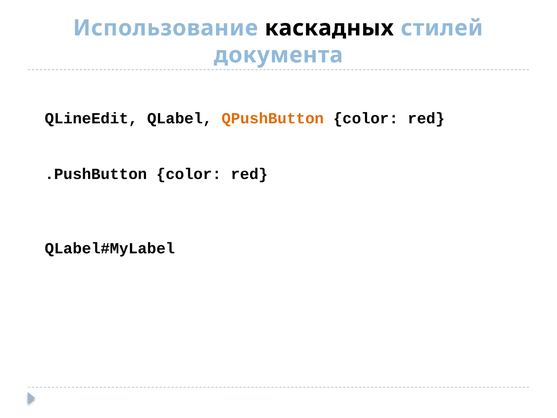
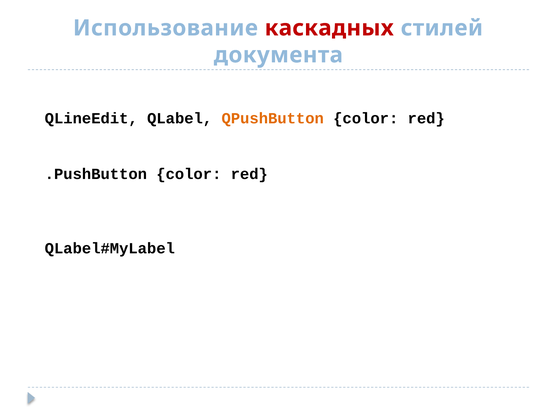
каскадных colour: black -> red
